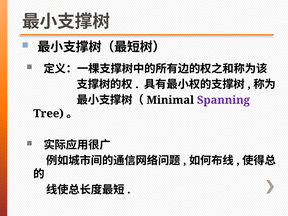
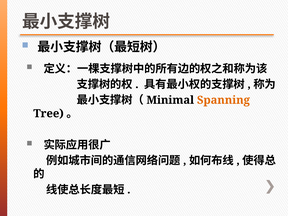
Spanning colour: purple -> orange
